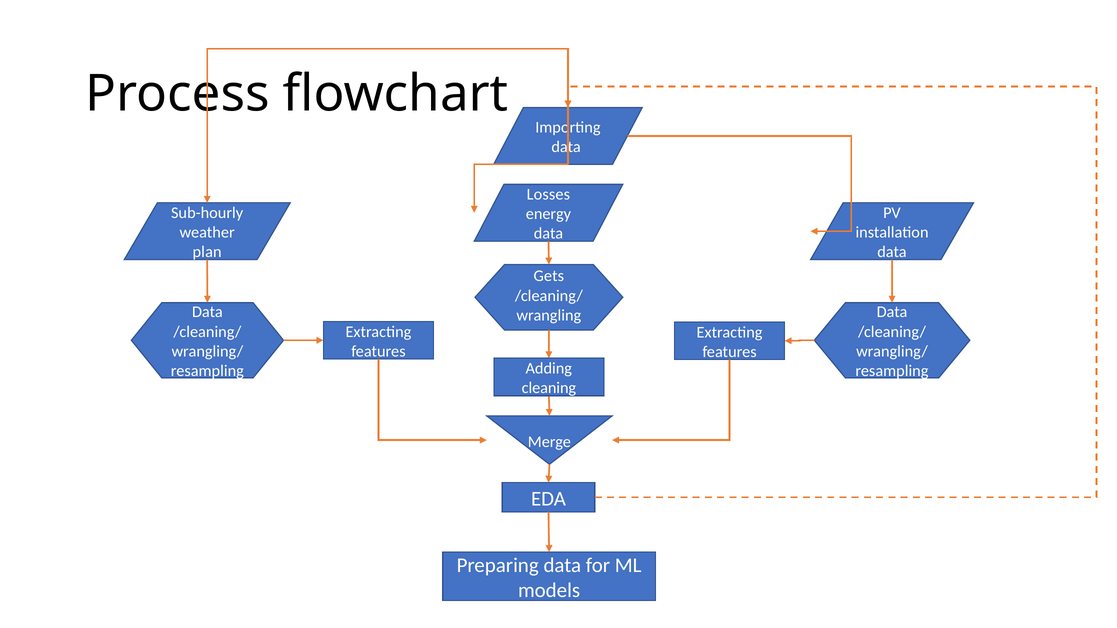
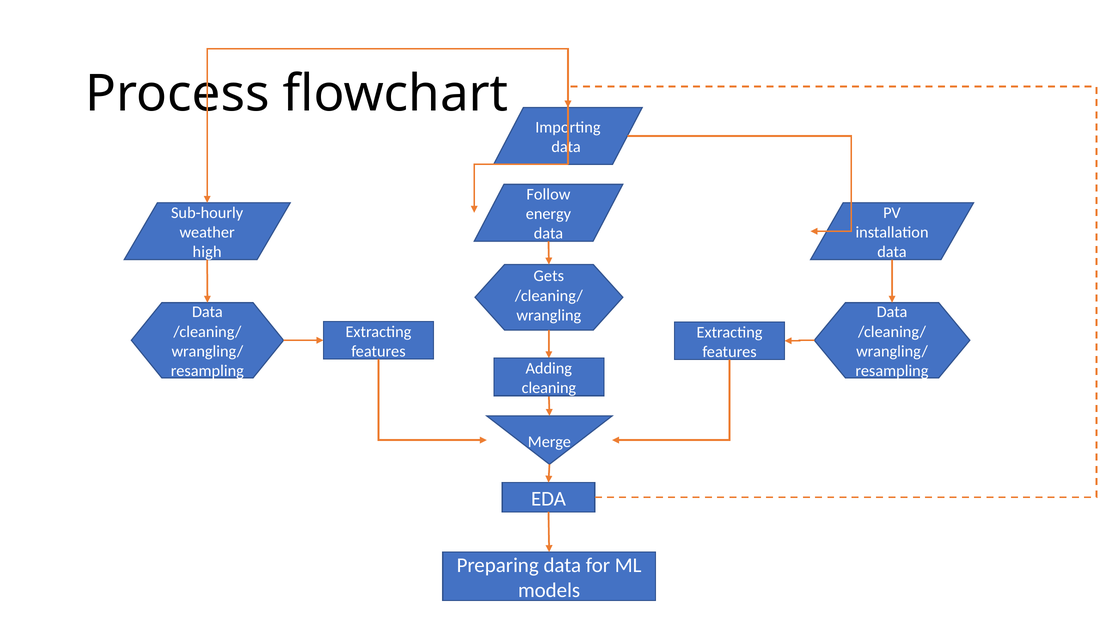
Losses: Losses -> Follow
plan: plan -> high
